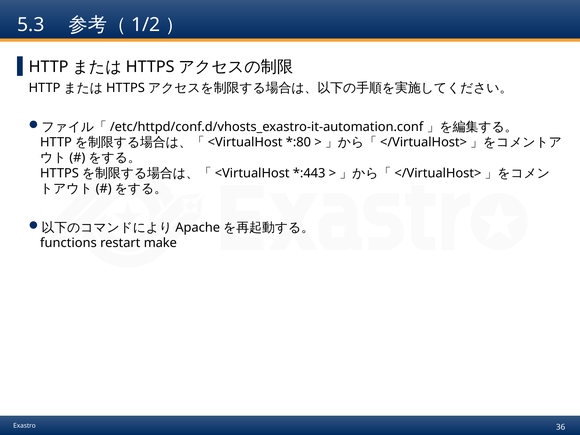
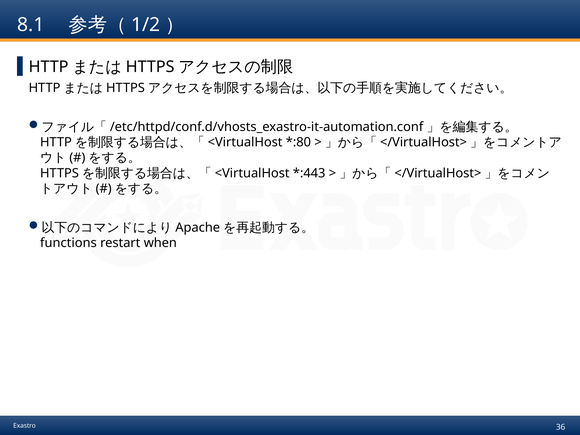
5.3: 5.3 -> 8.1
make: make -> when
